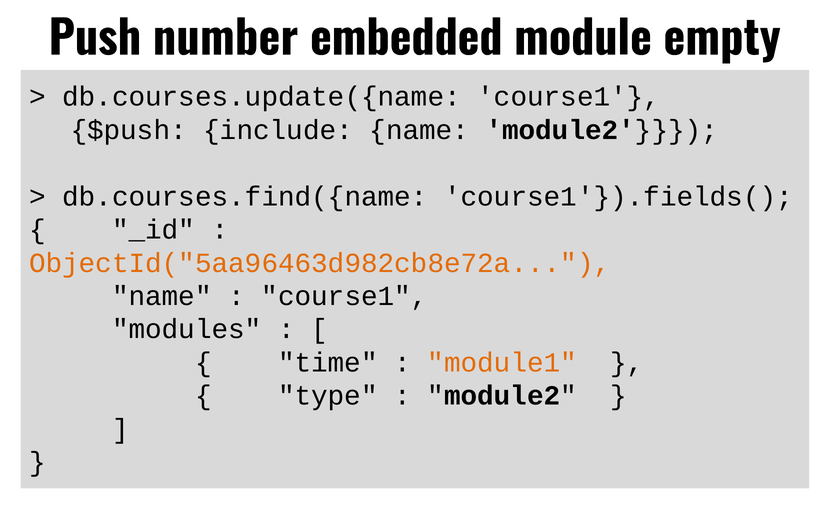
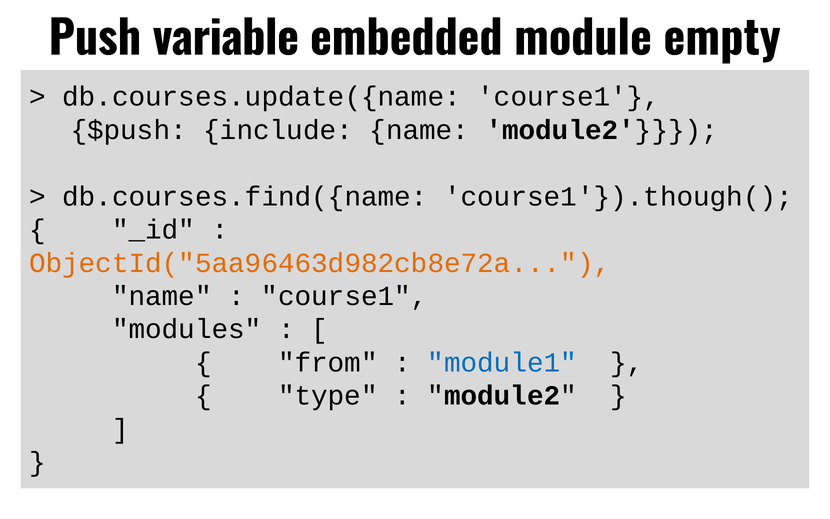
number: number -> variable
course1'}).fields(: course1'}).fields( -> course1'}).though(
time: time -> from
module1 colour: orange -> blue
